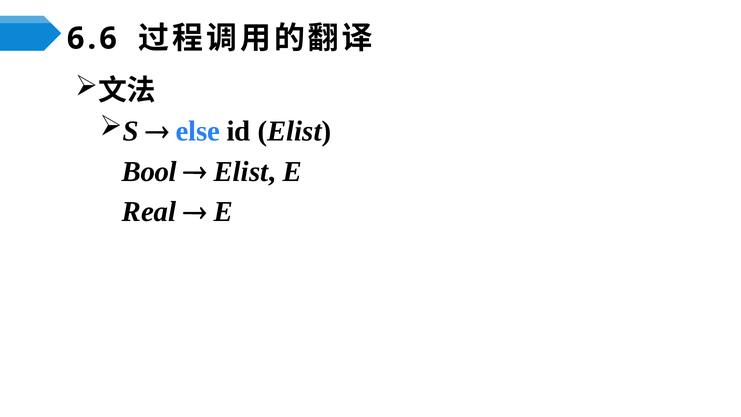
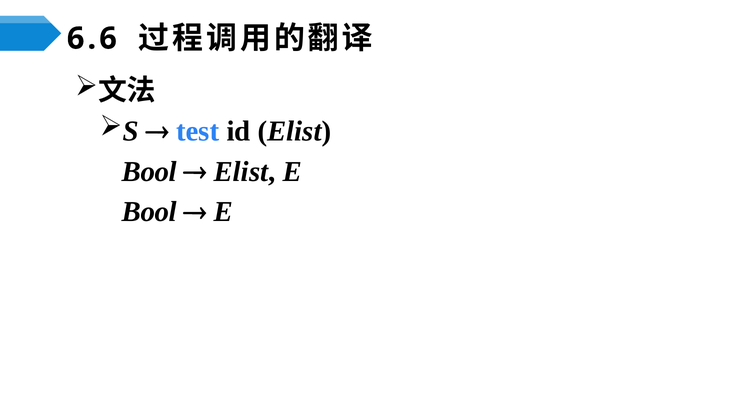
else: else -> test
Real at (149, 212): Real -> Bool
